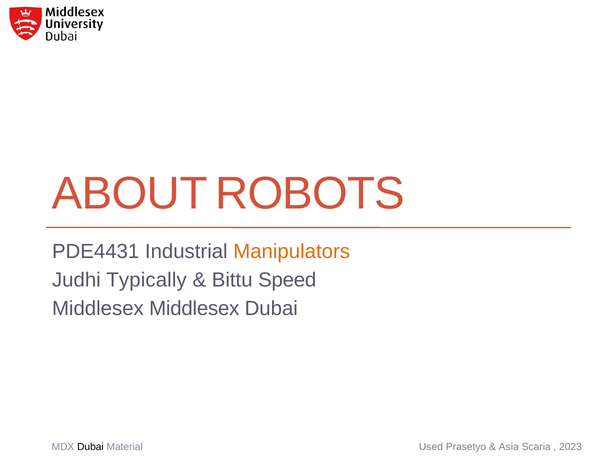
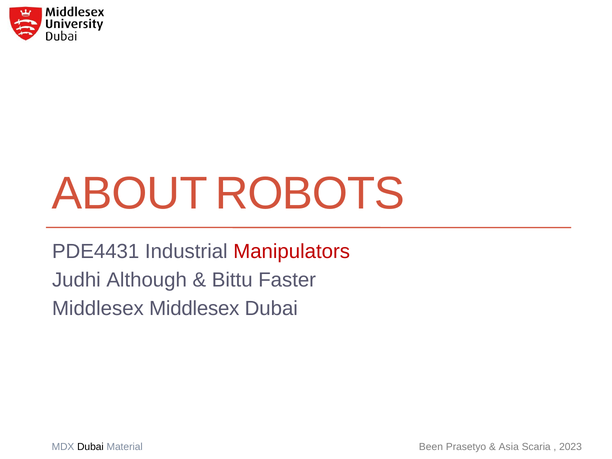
Manipulators colour: orange -> red
Typically: Typically -> Although
Speed: Speed -> Faster
Used: Used -> Been
